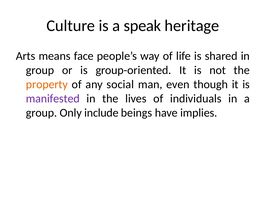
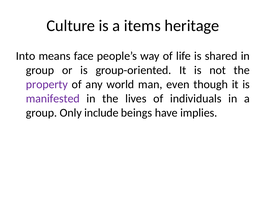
speak: speak -> items
Arts: Arts -> Into
property colour: orange -> purple
social: social -> world
